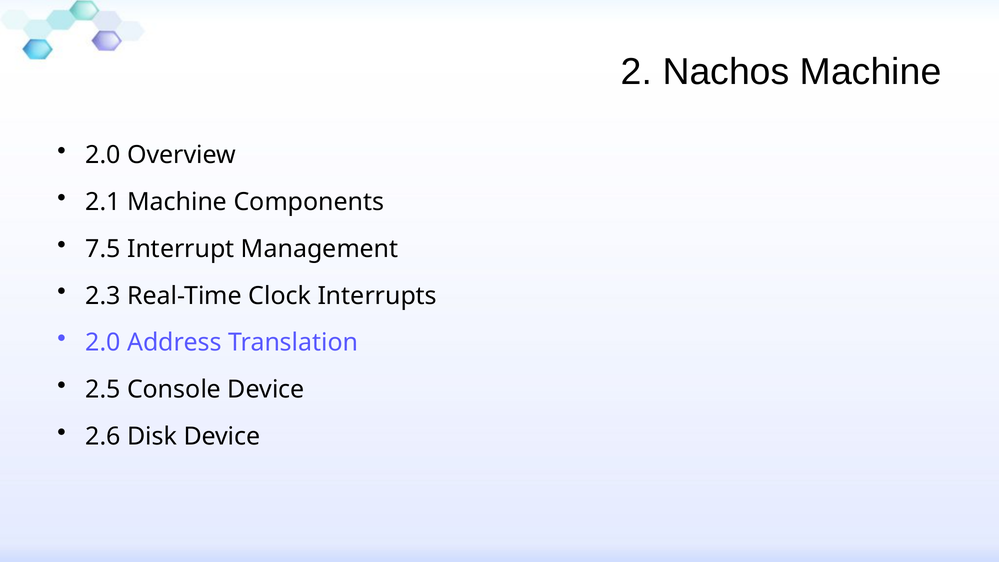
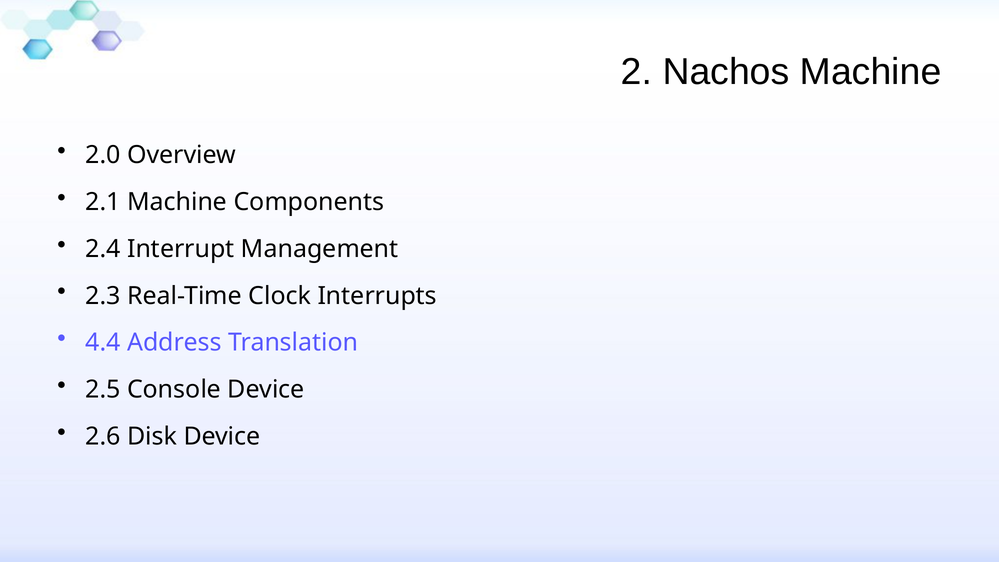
7.5: 7.5 -> 2.4
2.0 at (103, 343): 2.0 -> 4.4
